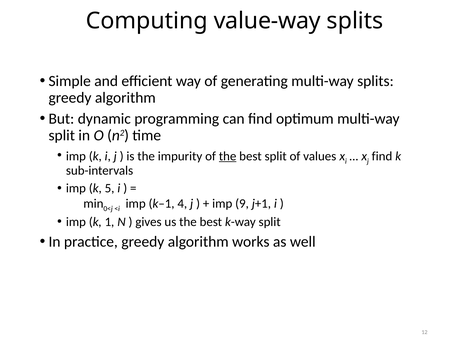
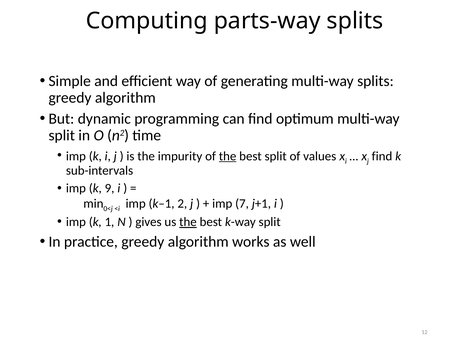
value-way: value-way -> parts-way
5: 5 -> 9
4: 4 -> 2
9: 9 -> 7
the at (188, 222) underline: none -> present
